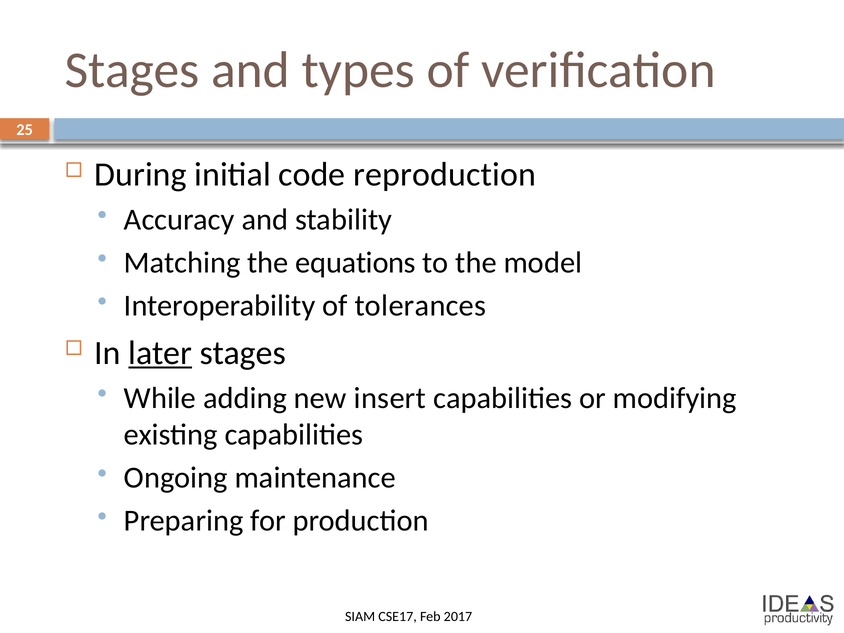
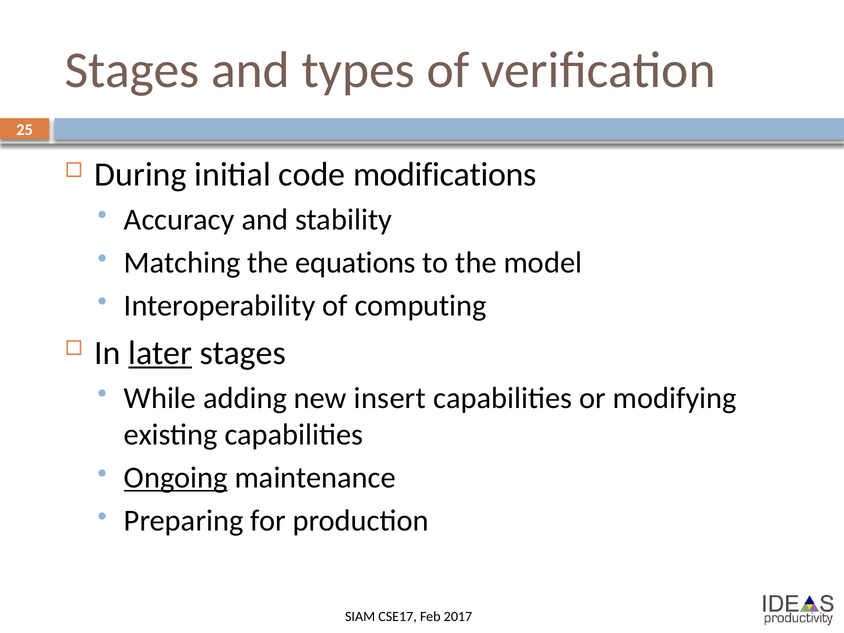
reproduction: reproduction -> modifications
tolerances: tolerances -> computing
Ongoing underline: none -> present
